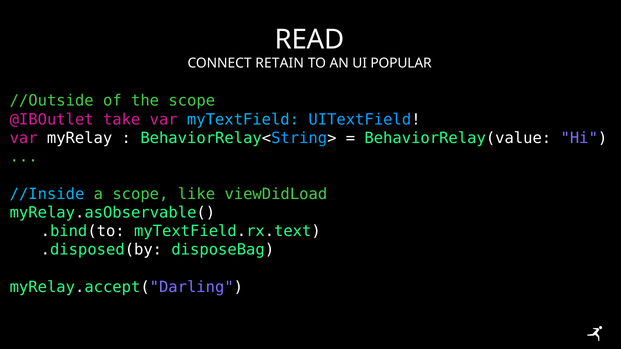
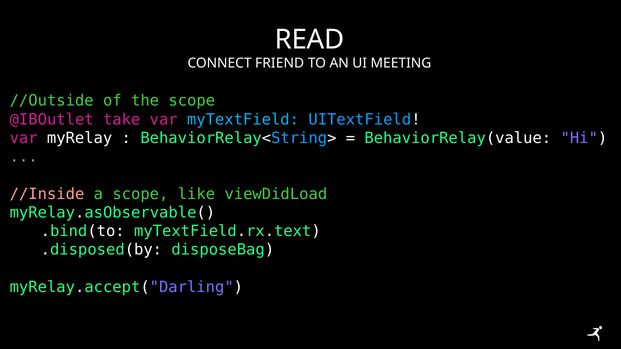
RETAIN: RETAIN -> FRIEND
POPULAR: POPULAR -> MEETING
//Inside colour: light blue -> pink
